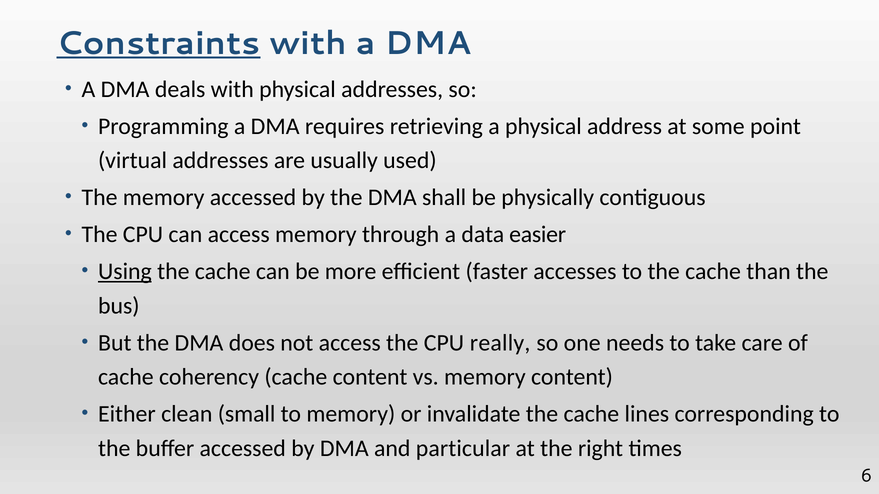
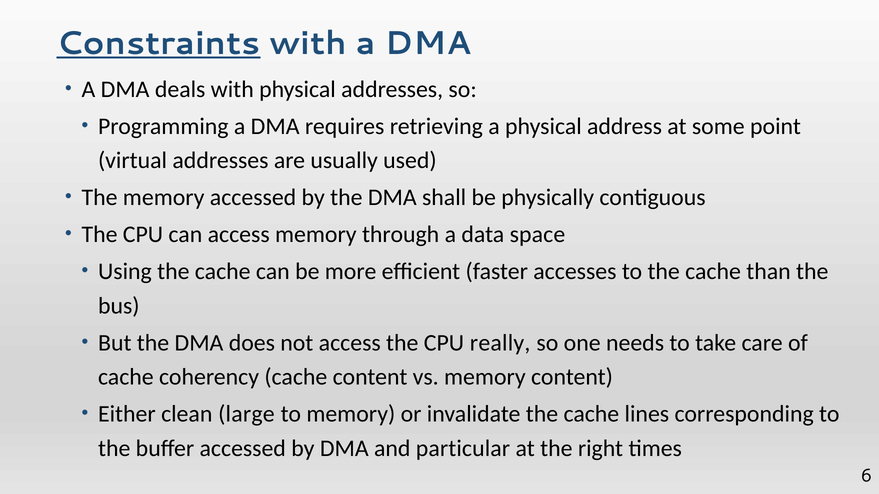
easier: easier -> space
Using underline: present -> none
small: small -> large
